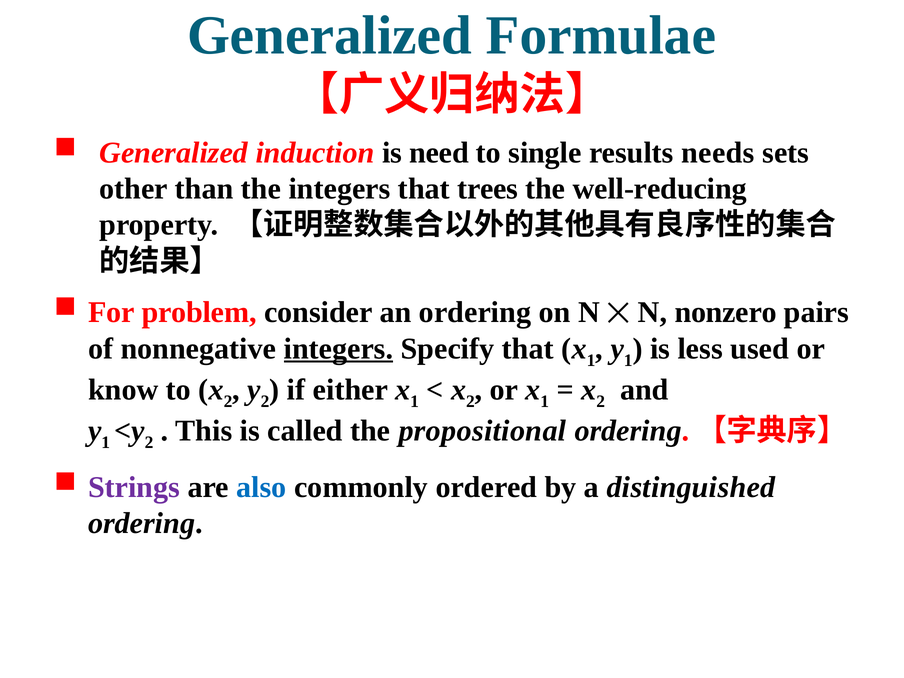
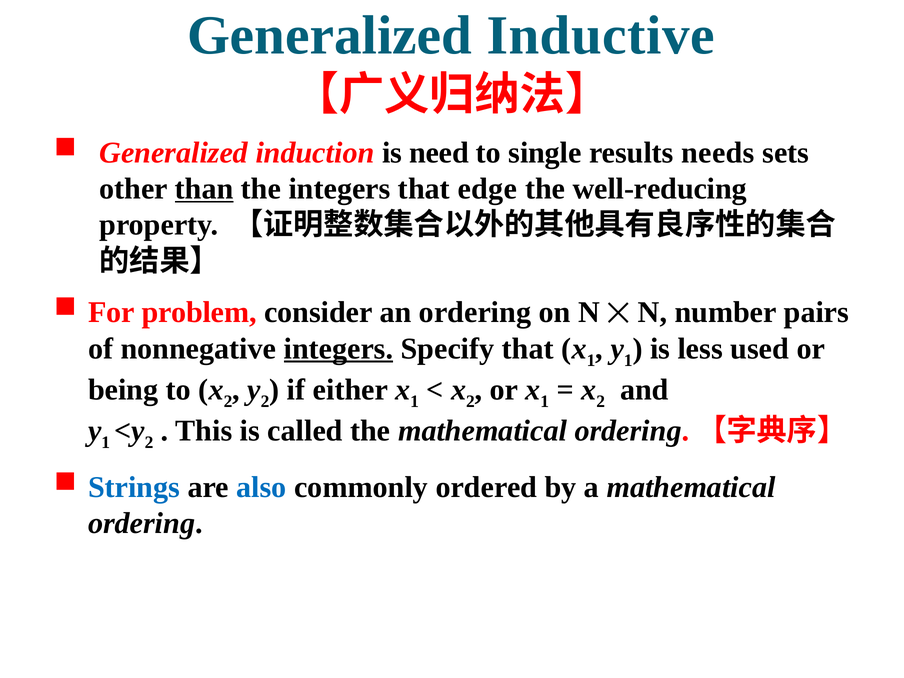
Formulae: Formulae -> Inductive
than underline: none -> present
trees: trees -> edge
nonzero: nonzero -> number
know: know -> being
the propositional: propositional -> mathematical
Strings colour: purple -> blue
a distinguished: distinguished -> mathematical
